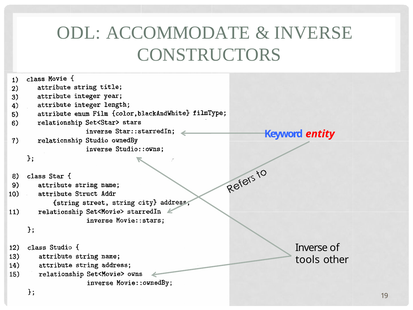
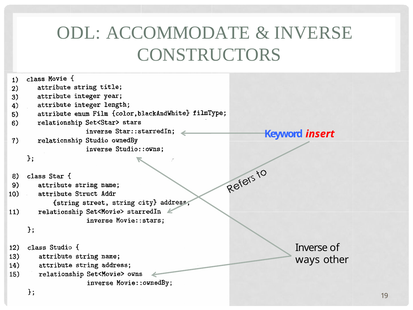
entity: entity -> insert
tools: tools -> ways
